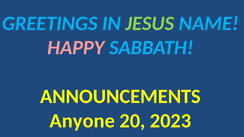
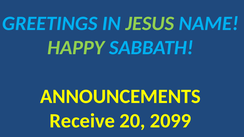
HAPPY colour: pink -> light green
Anyone: Anyone -> Receive
2023: 2023 -> 2099
